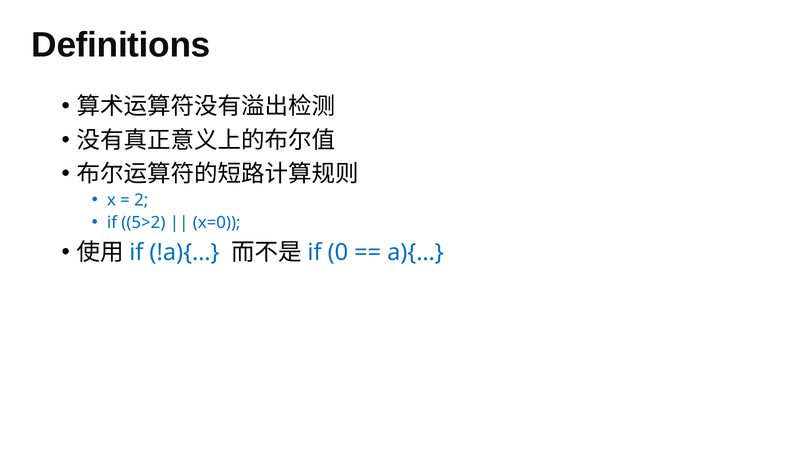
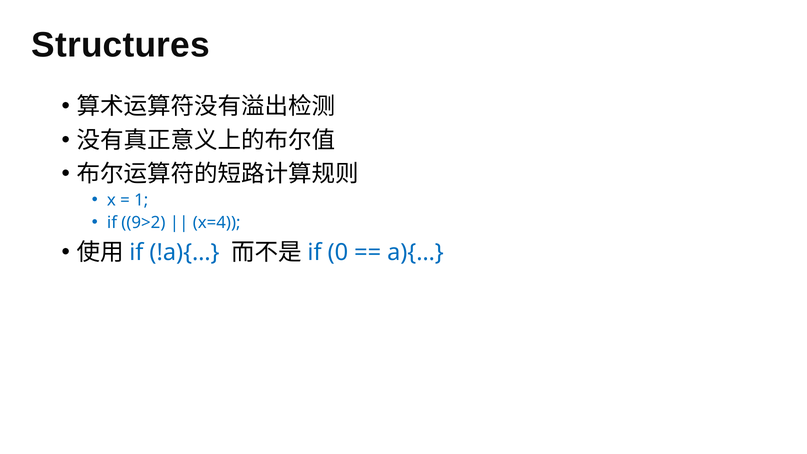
Definitions: Definitions -> Structures
2: 2 -> 1
5>2: 5>2 -> 9>2
x=0: x=0 -> x=4
